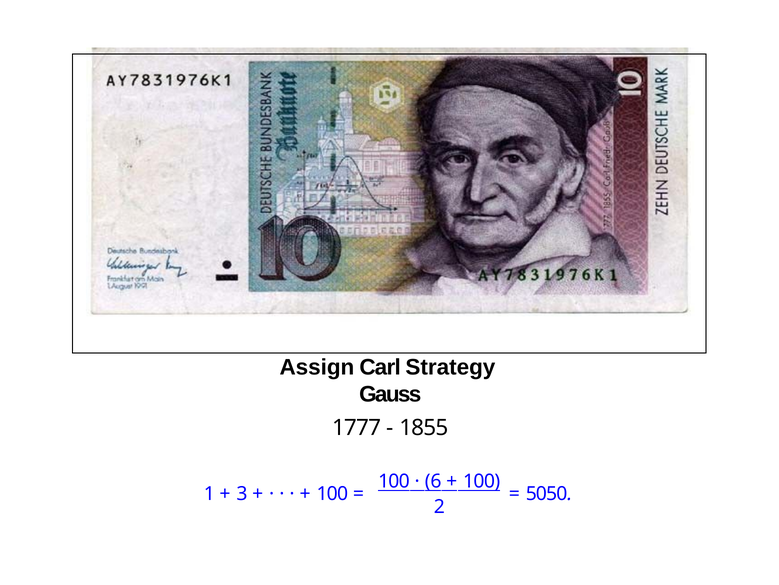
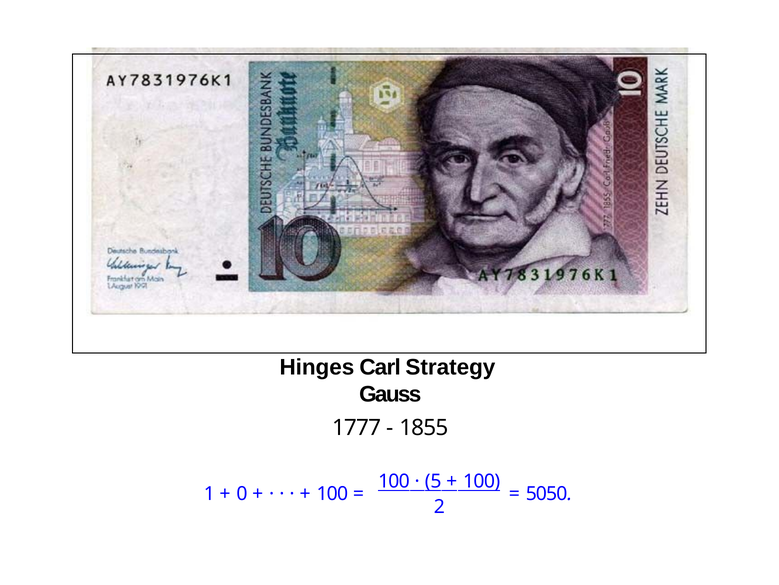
Assign: Assign -> Hinges
6: 6 -> 5
3: 3 -> 0
